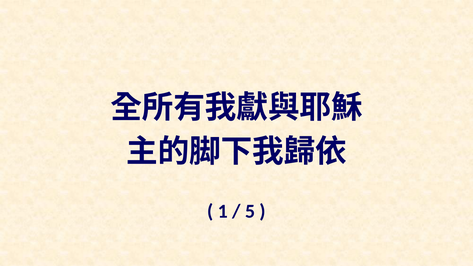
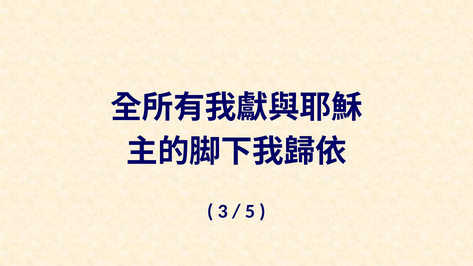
1: 1 -> 3
